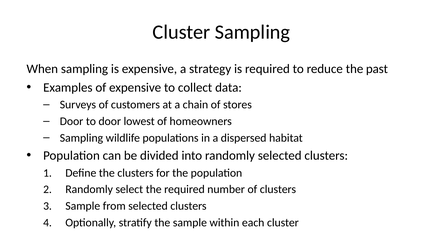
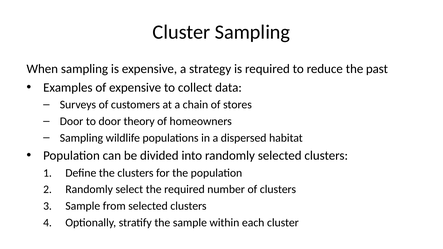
lowest: lowest -> theory
